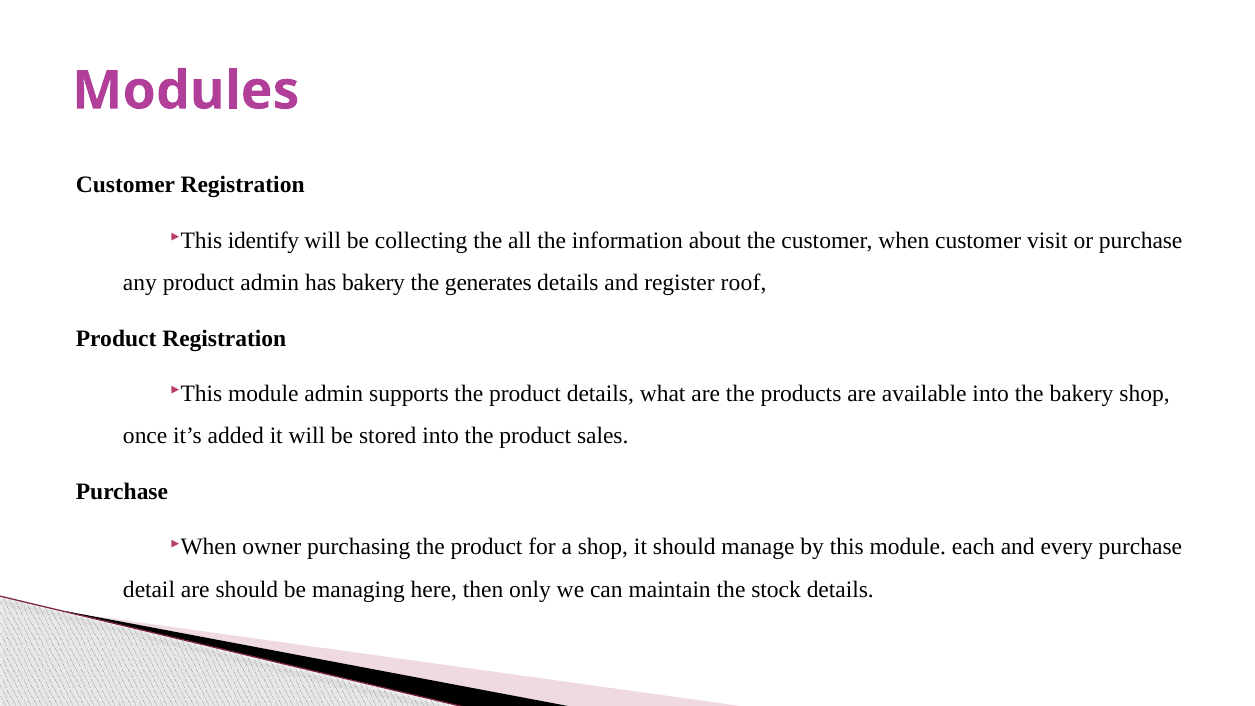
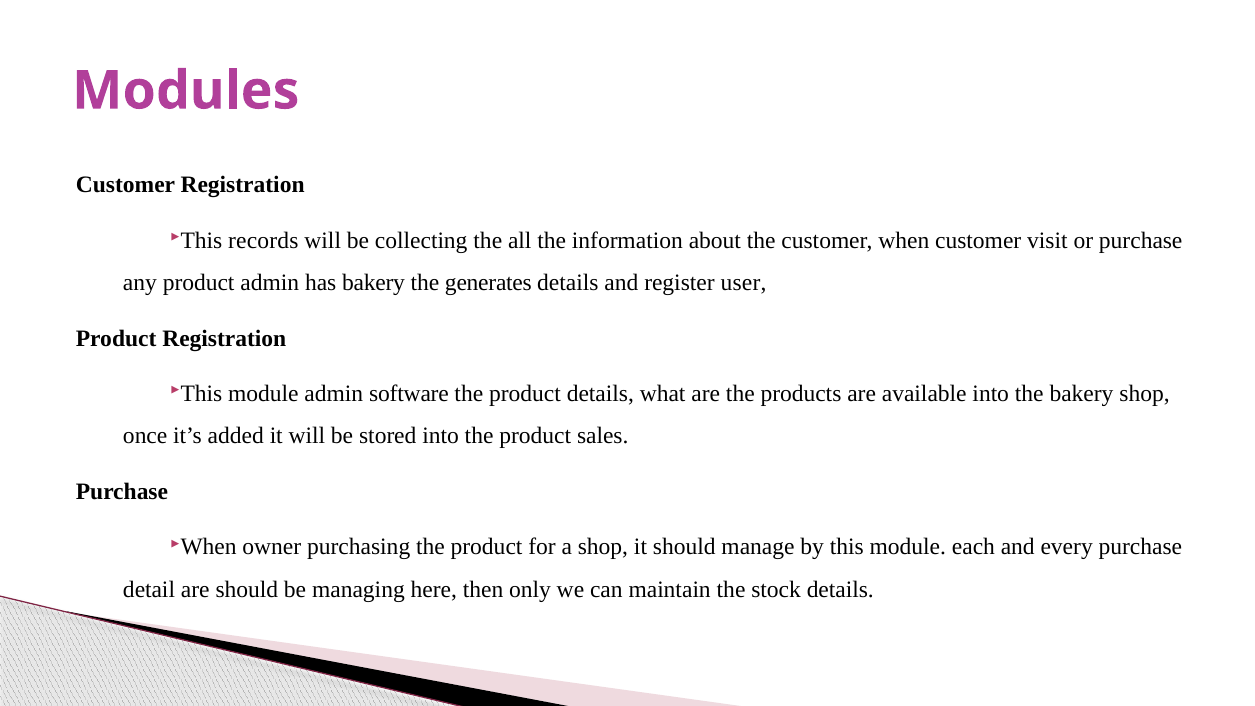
identify: identify -> records
roof: roof -> user
supports: supports -> software
